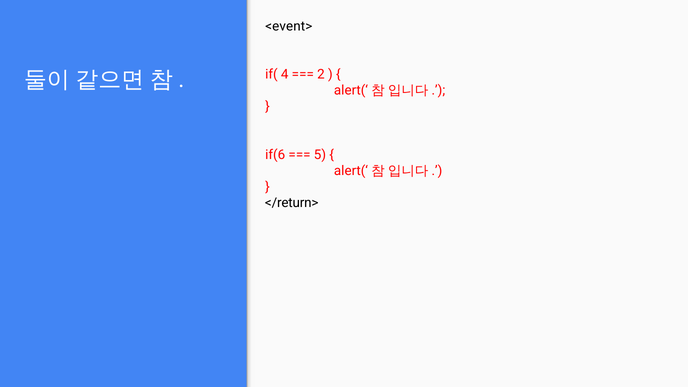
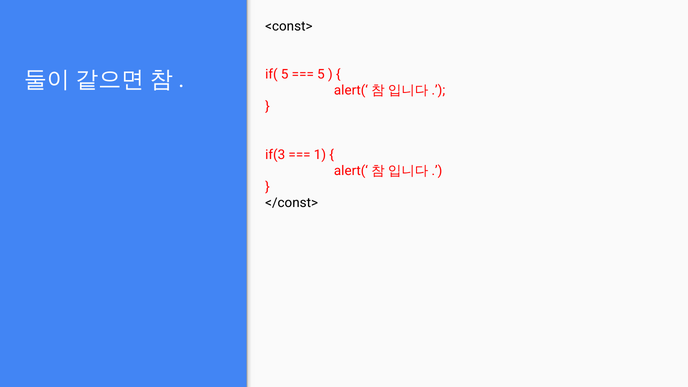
<event>: <event> -> <const>
if( 4: 4 -> 5
2 at (321, 74): 2 -> 5
if(6: if(6 -> if(3
5: 5 -> 1
</return>: </return> -> </const>
